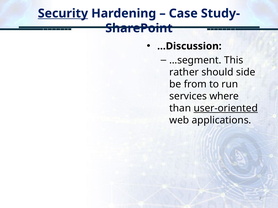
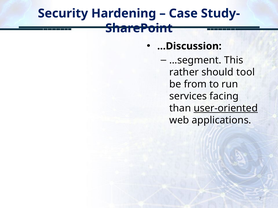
Security underline: present -> none
side: side -> tool
where: where -> facing
